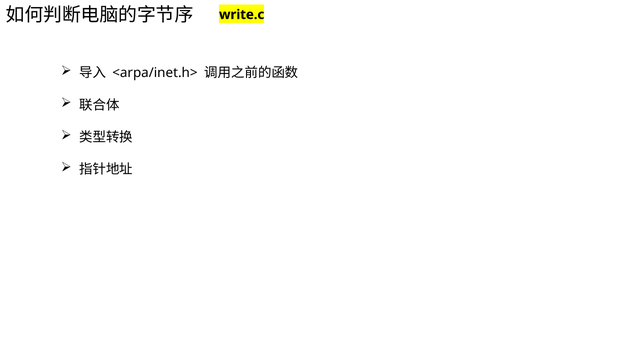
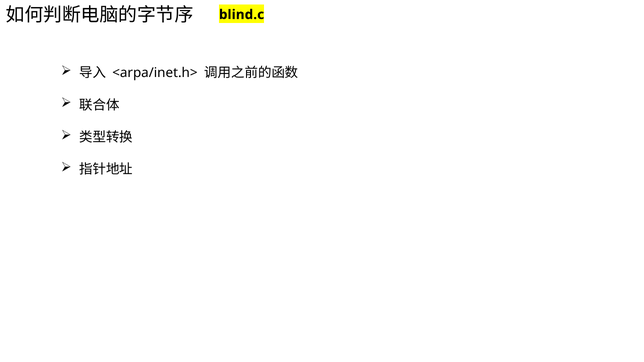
write.c: write.c -> blind.c
